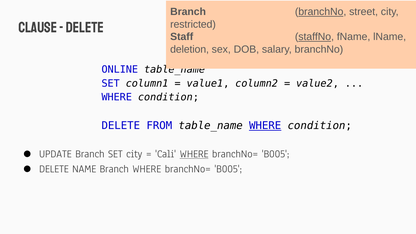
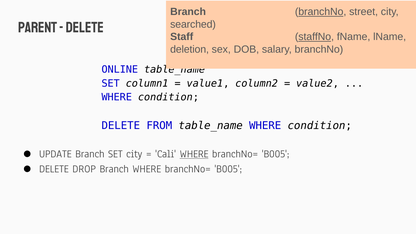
restricted: restricted -> searched
CLAUSE: CLAUSE -> PARENT
WHERE at (265, 126) underline: present -> none
NAME: NAME -> DROP
